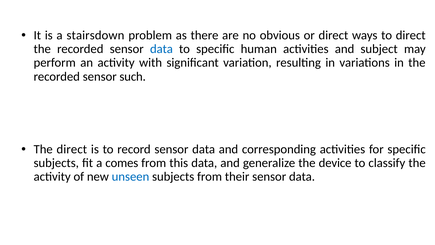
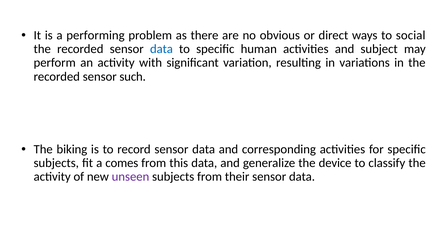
stairsdown: stairsdown -> performing
to direct: direct -> social
The direct: direct -> biking
unseen colour: blue -> purple
